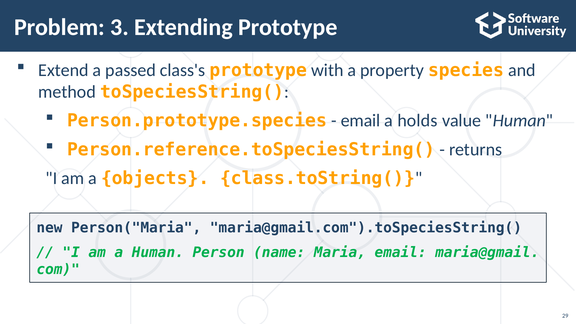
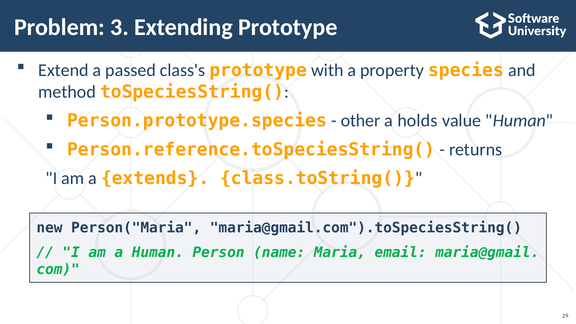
email at (361, 121): email -> other
objects: objects -> extends
